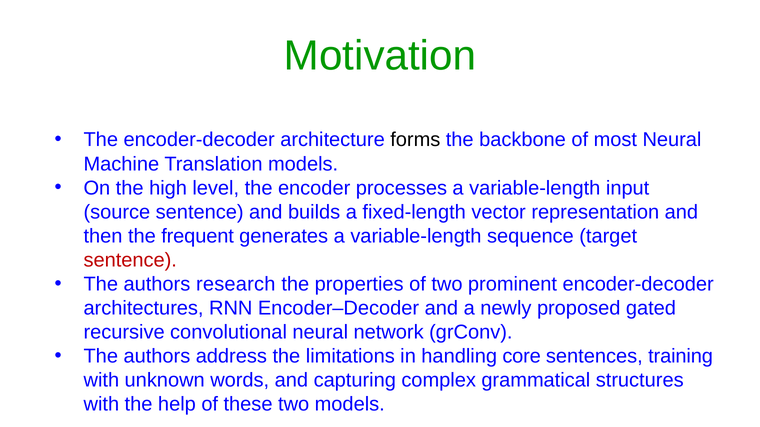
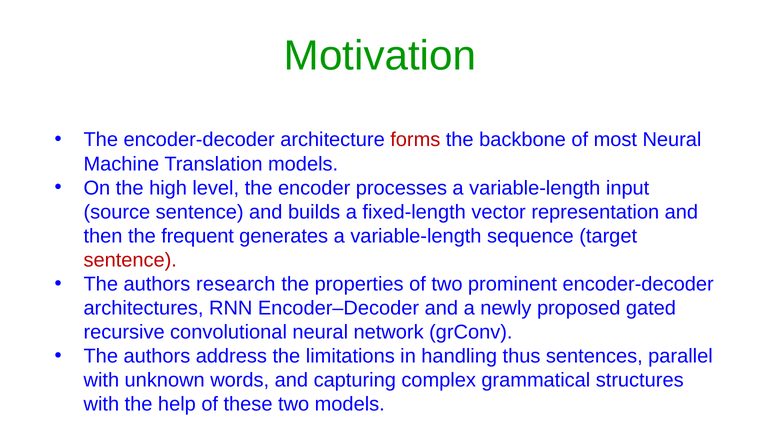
forms colour: black -> red
core: core -> thus
training: training -> parallel
